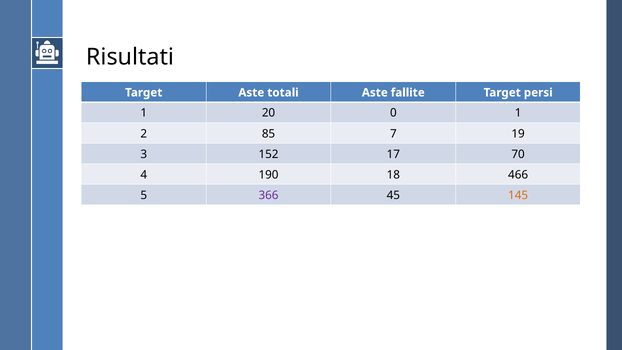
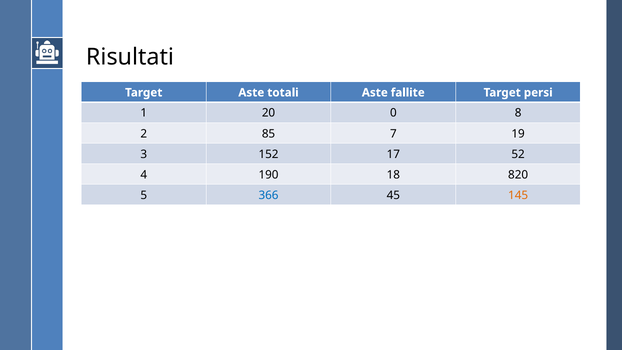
0 1: 1 -> 8
70: 70 -> 52
466: 466 -> 820
366 colour: purple -> blue
